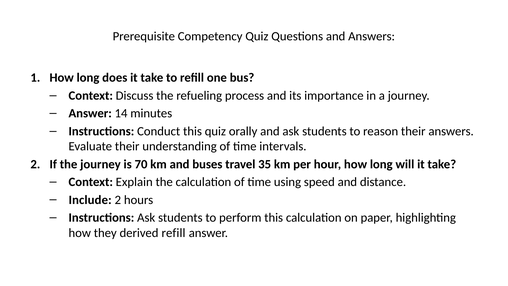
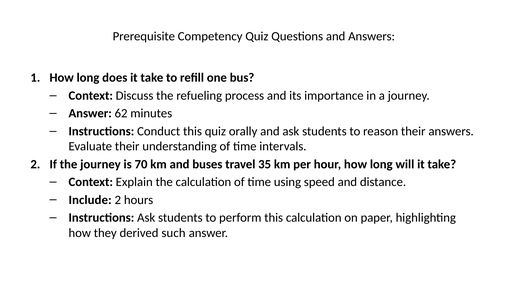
14: 14 -> 62
derived refill: refill -> such
